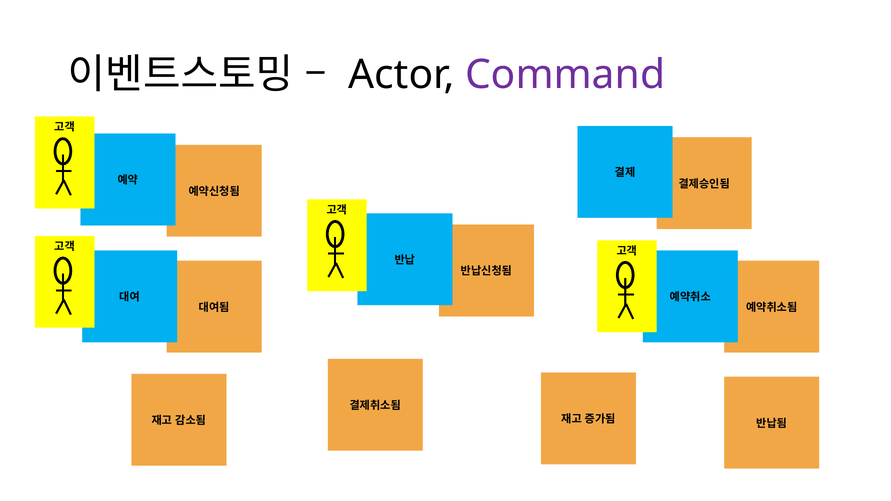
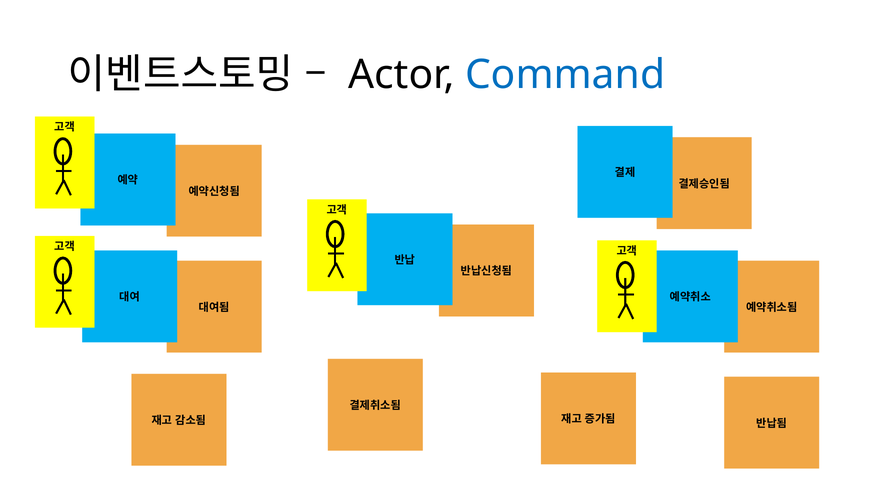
Command colour: purple -> blue
